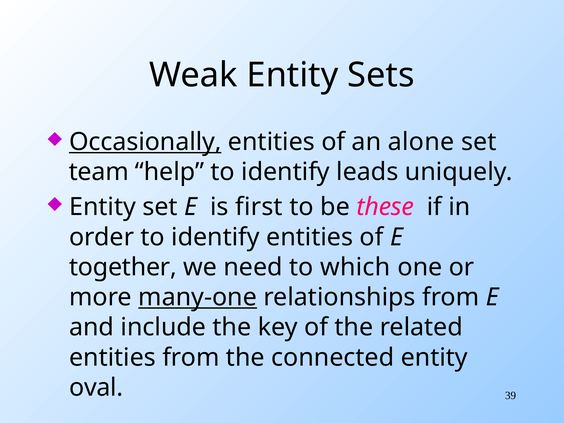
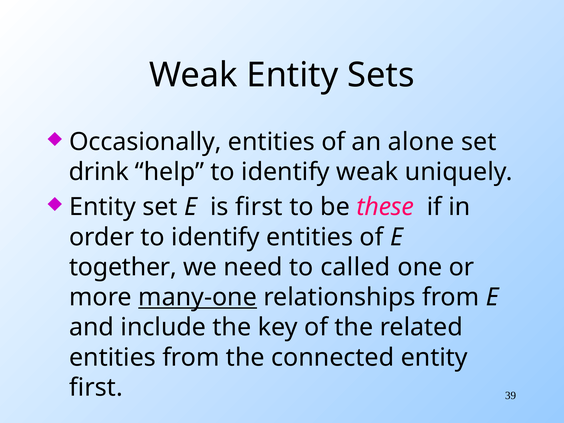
Occasionally underline: present -> none
team: team -> drink
identify leads: leads -> weak
which: which -> called
oval at (96, 388): oval -> first
